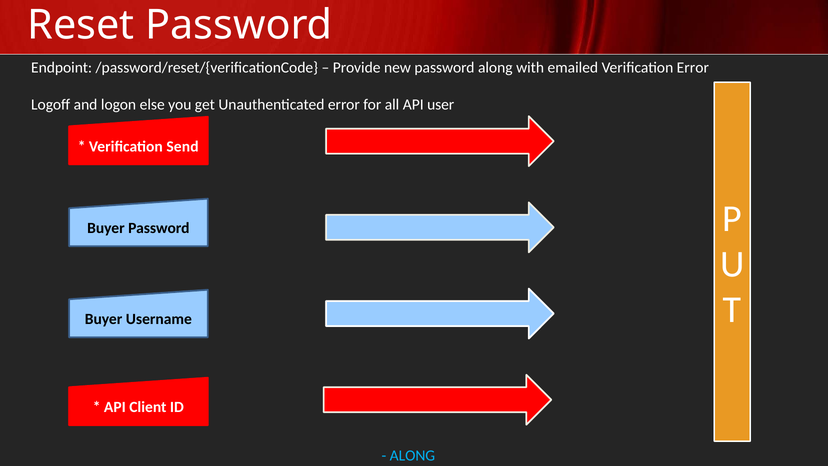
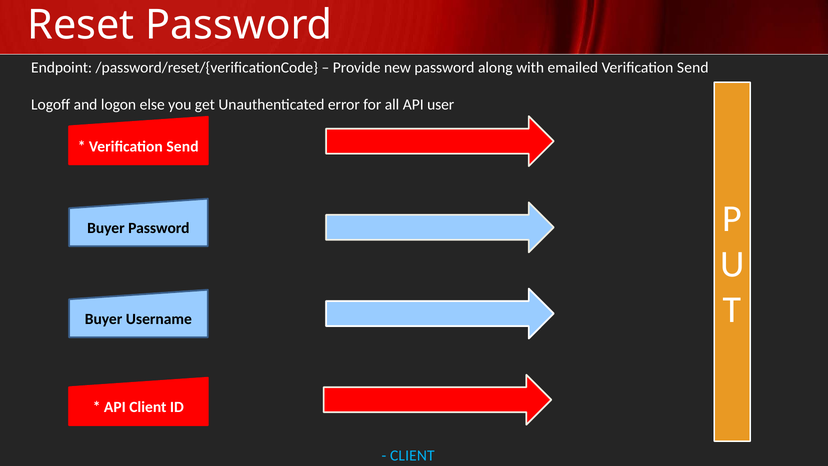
emailed Verification Error: Error -> Send
ALONG at (412, 455): ALONG -> CLIENT
